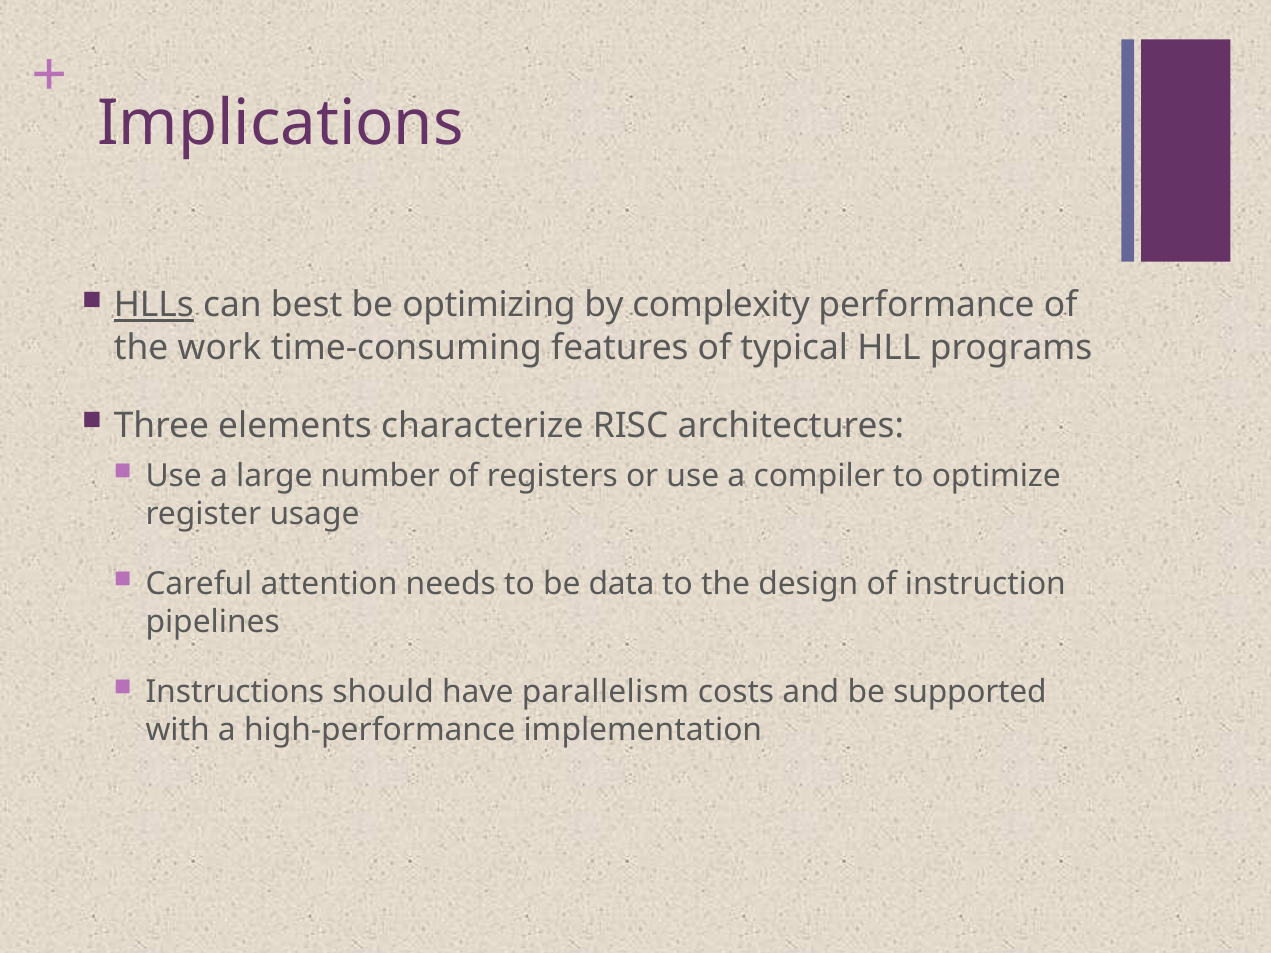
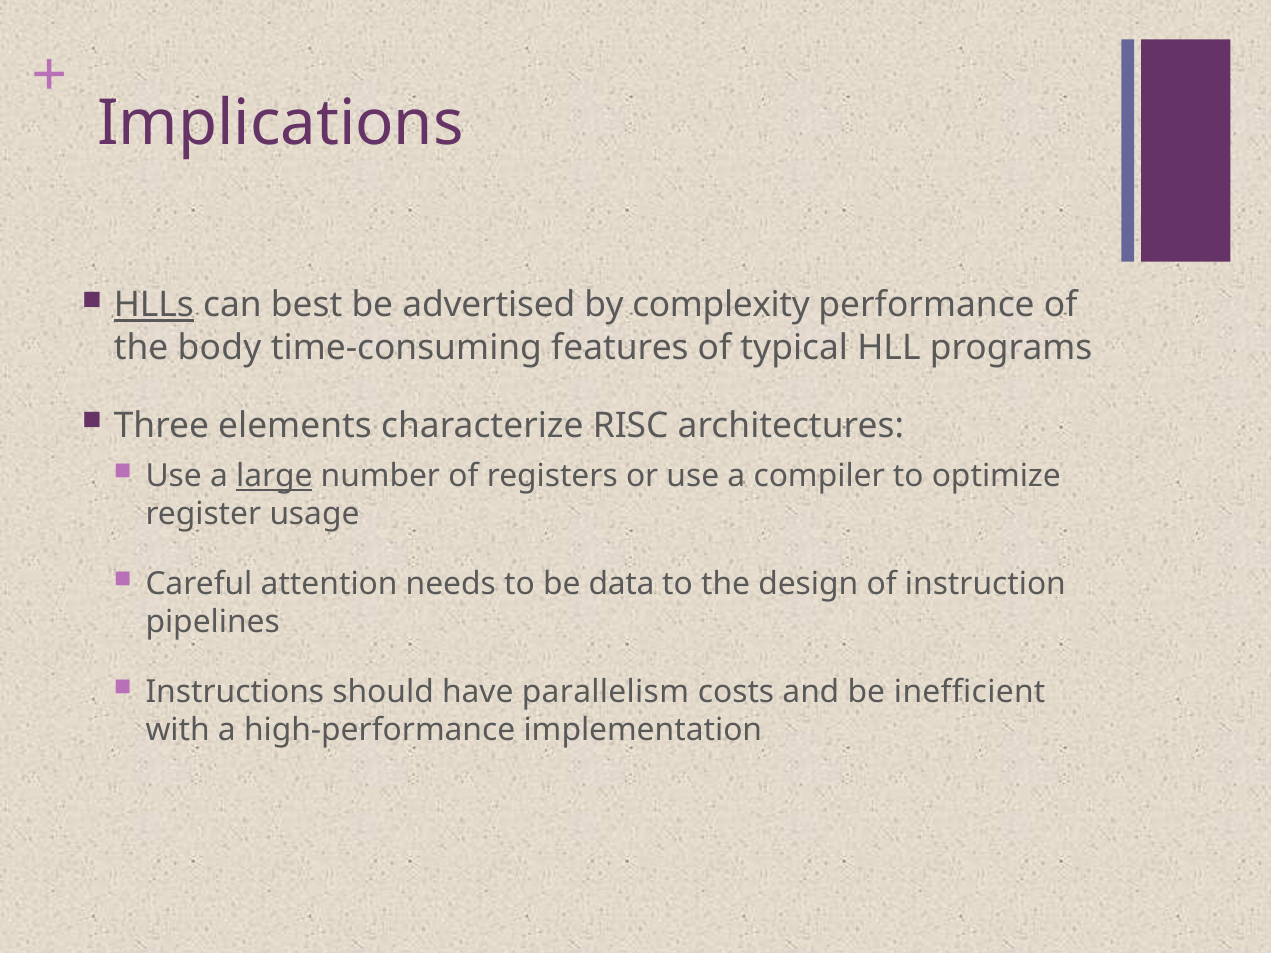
optimizing: optimizing -> advertised
work: work -> body
large underline: none -> present
supported: supported -> inefficient
